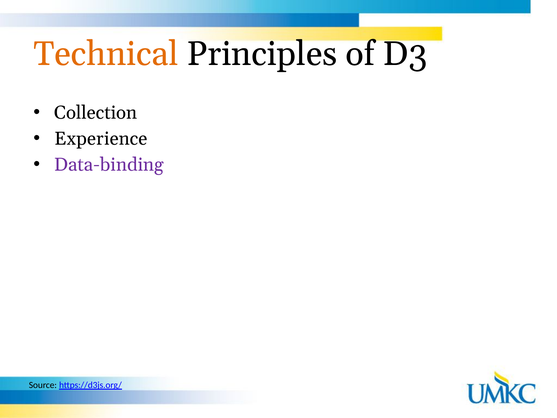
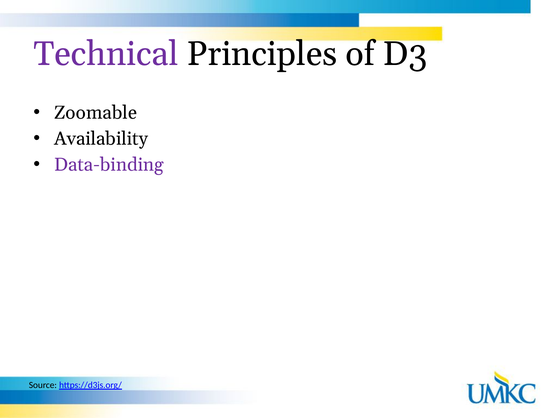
Technical colour: orange -> purple
Collection: Collection -> Zoomable
Experience: Experience -> Availability
